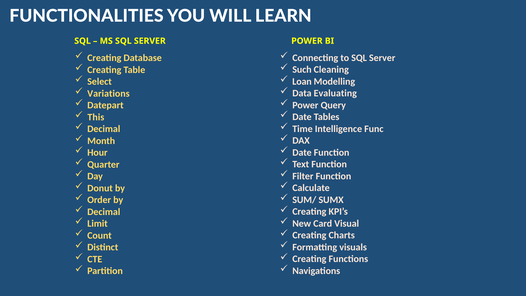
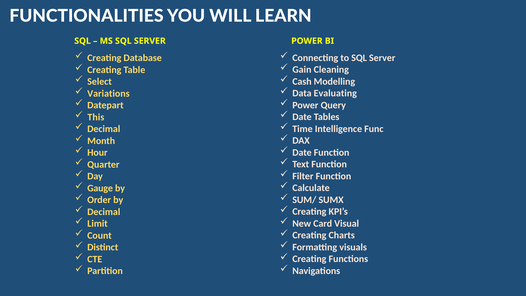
Such: Such -> Gain
Loan: Loan -> Cash
Donut: Donut -> Gauge
